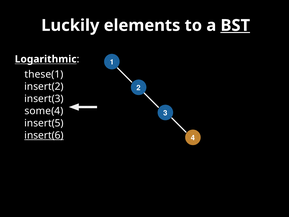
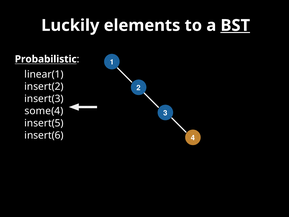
Logarithmic: Logarithmic -> Probabilistic
these(1: these(1 -> linear(1
insert(6 underline: present -> none
